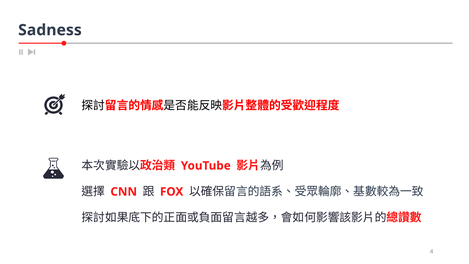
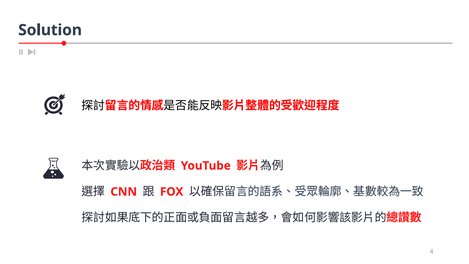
Sadness: Sadness -> Solution
